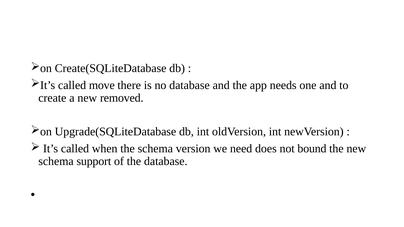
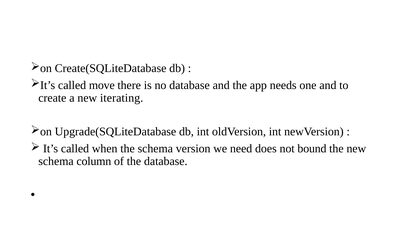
removed: removed -> iterating
support: support -> column
